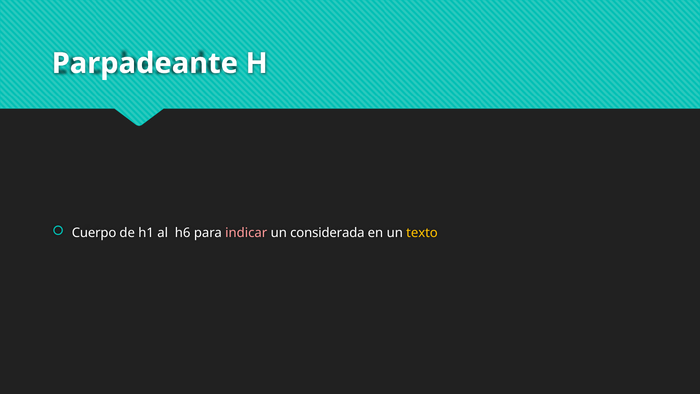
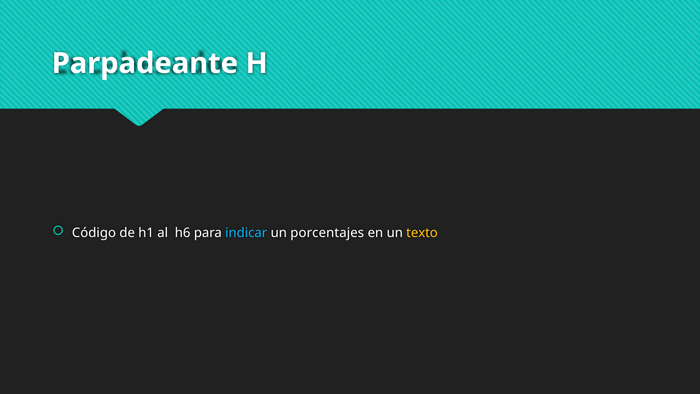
Cuerpo: Cuerpo -> Código
indicar colour: pink -> light blue
considerada: considerada -> porcentajes
